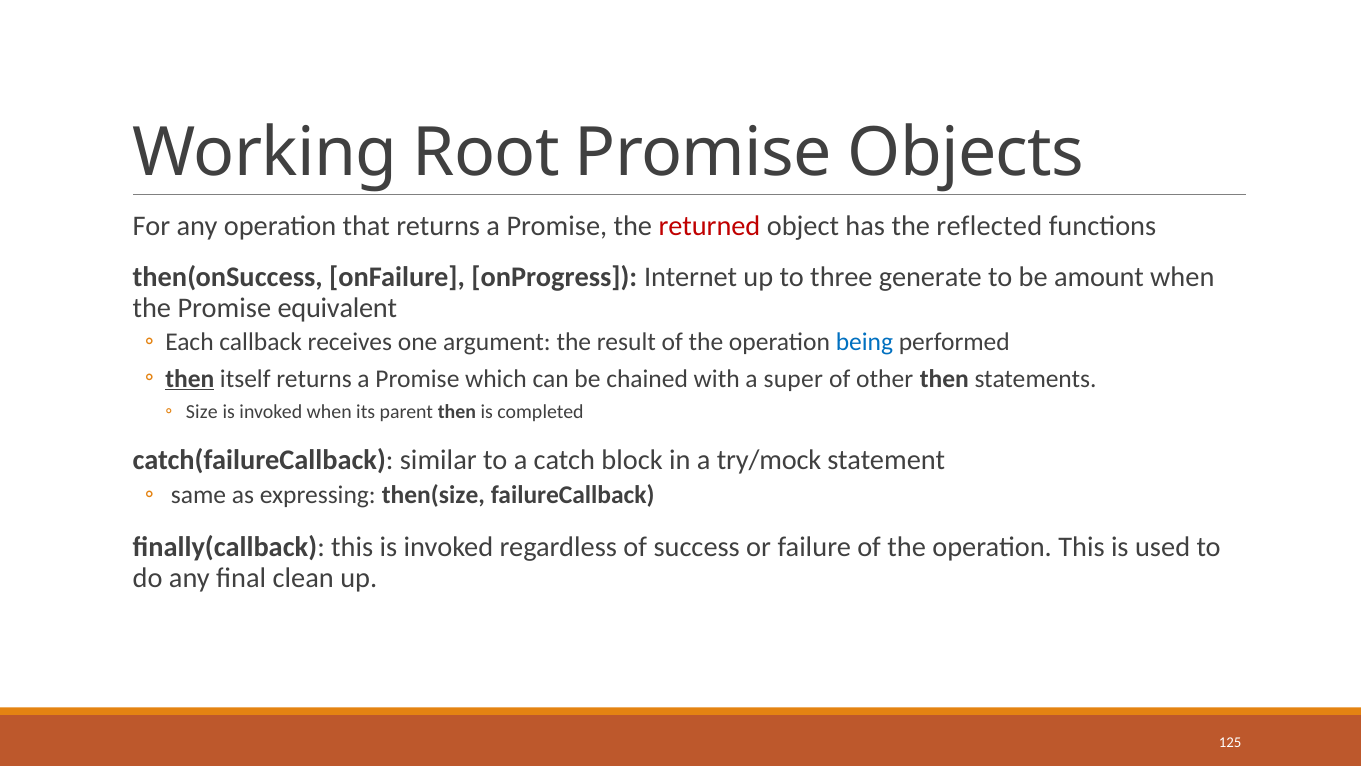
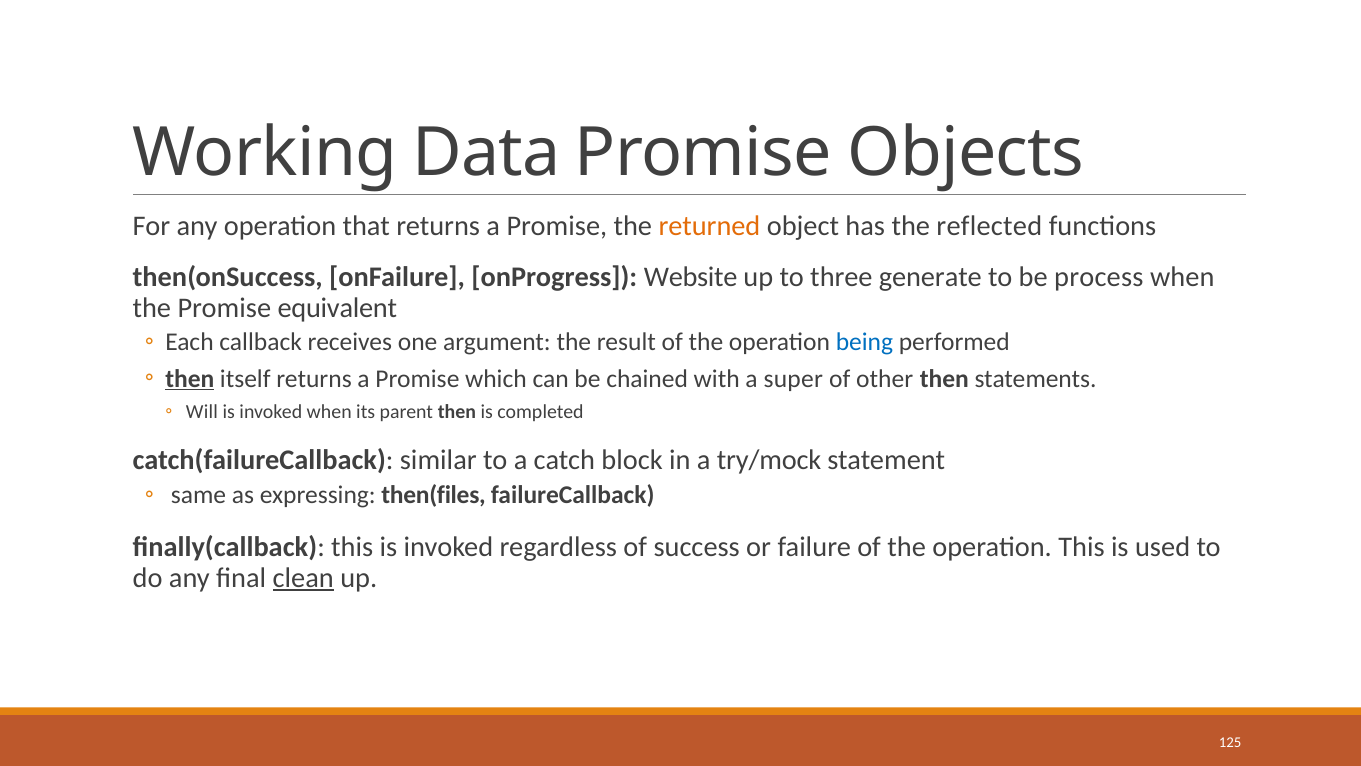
Root: Root -> Data
returned colour: red -> orange
Internet: Internet -> Website
amount: amount -> process
Size: Size -> Will
then(size: then(size -> then(files
clean underline: none -> present
